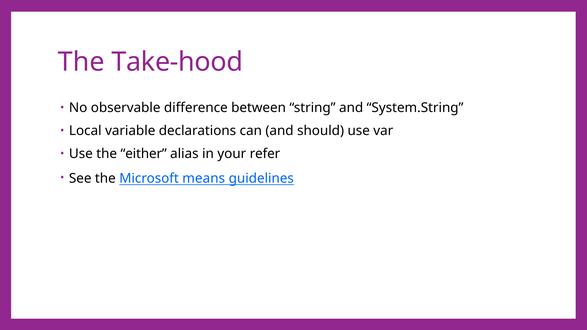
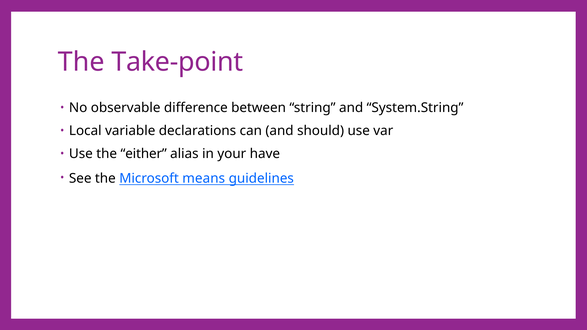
Take-hood: Take-hood -> Take-point
refer: refer -> have
